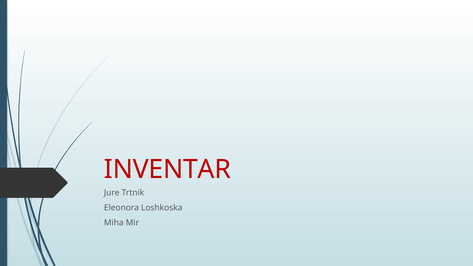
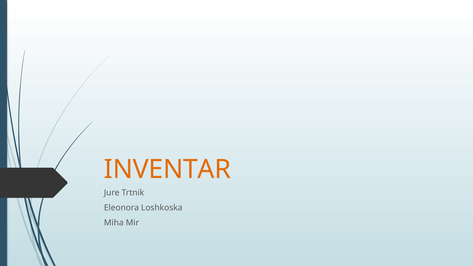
INVENTAR colour: red -> orange
